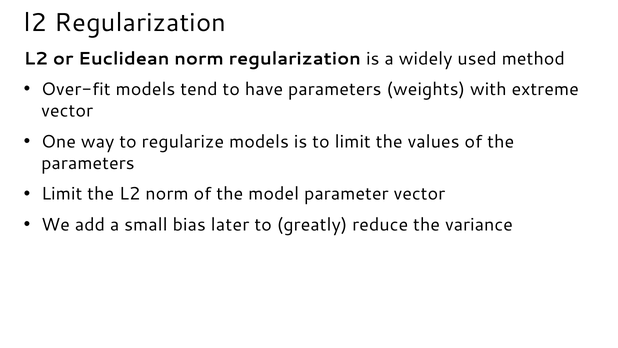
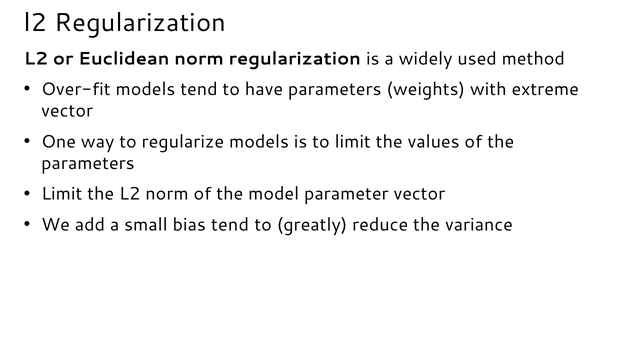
bias later: later -> tend
